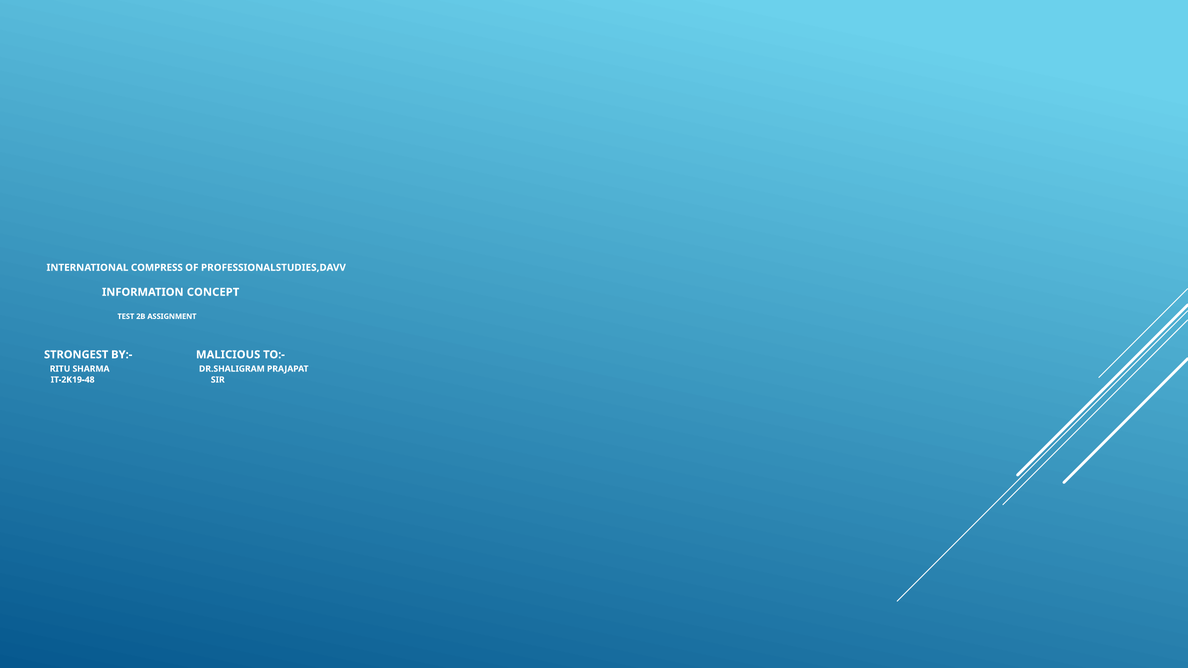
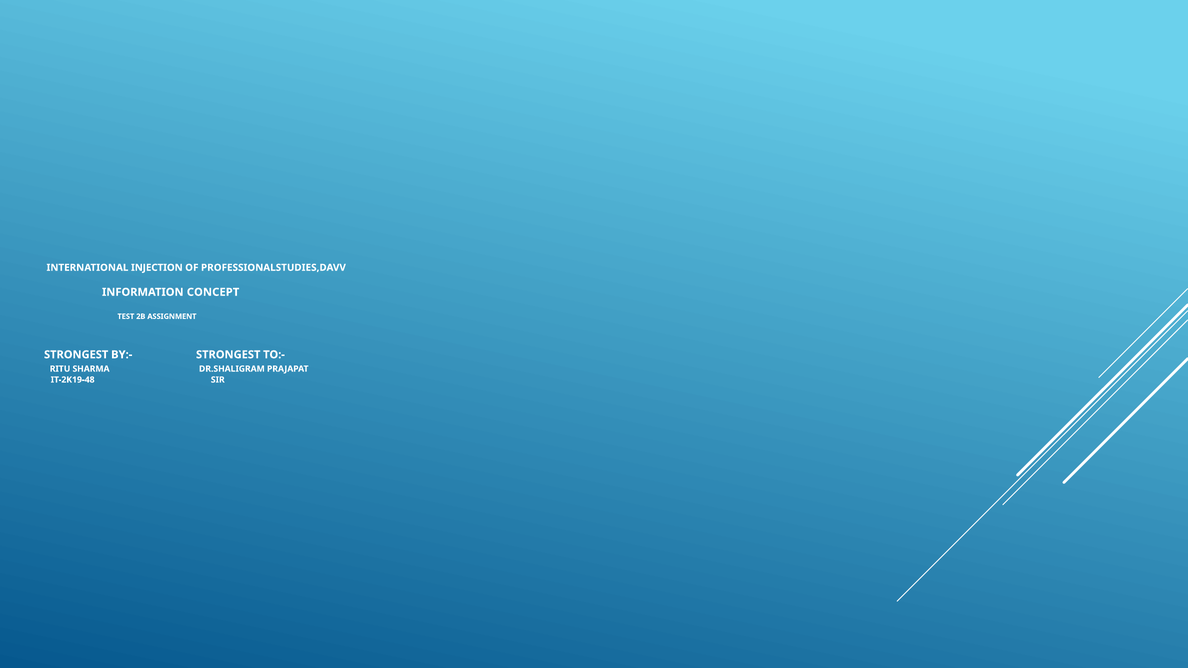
COMPRESS: COMPRESS -> INJECTION
BY:- MALICIOUS: MALICIOUS -> STRONGEST
